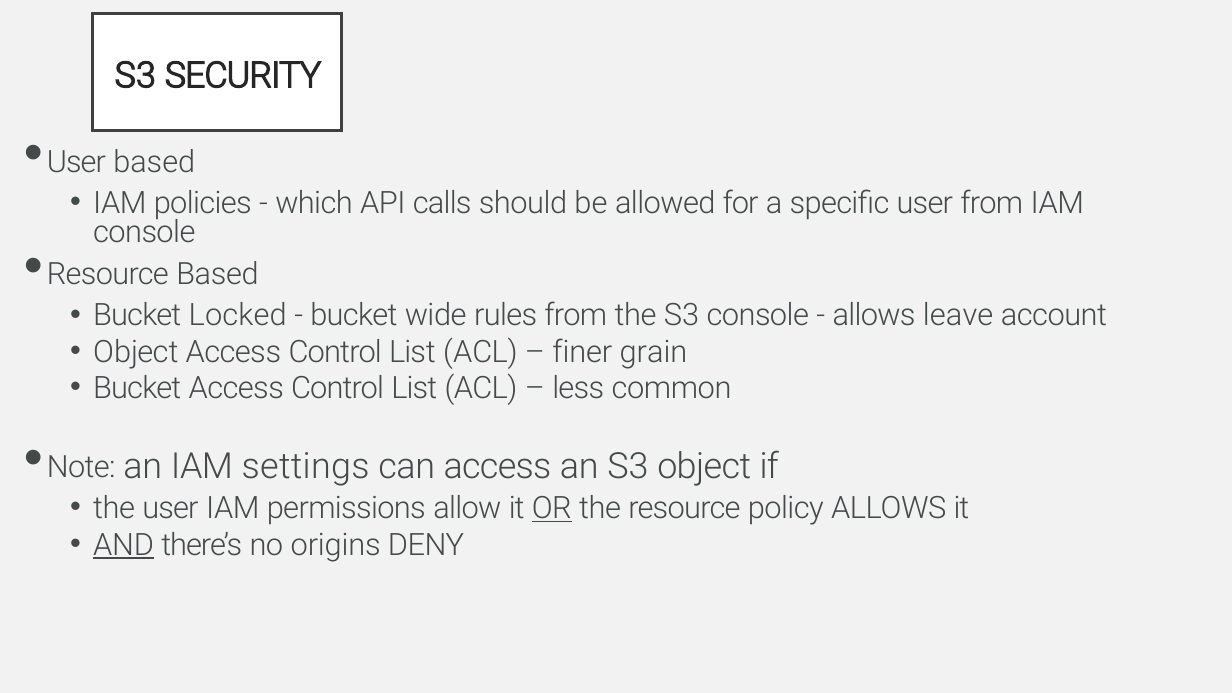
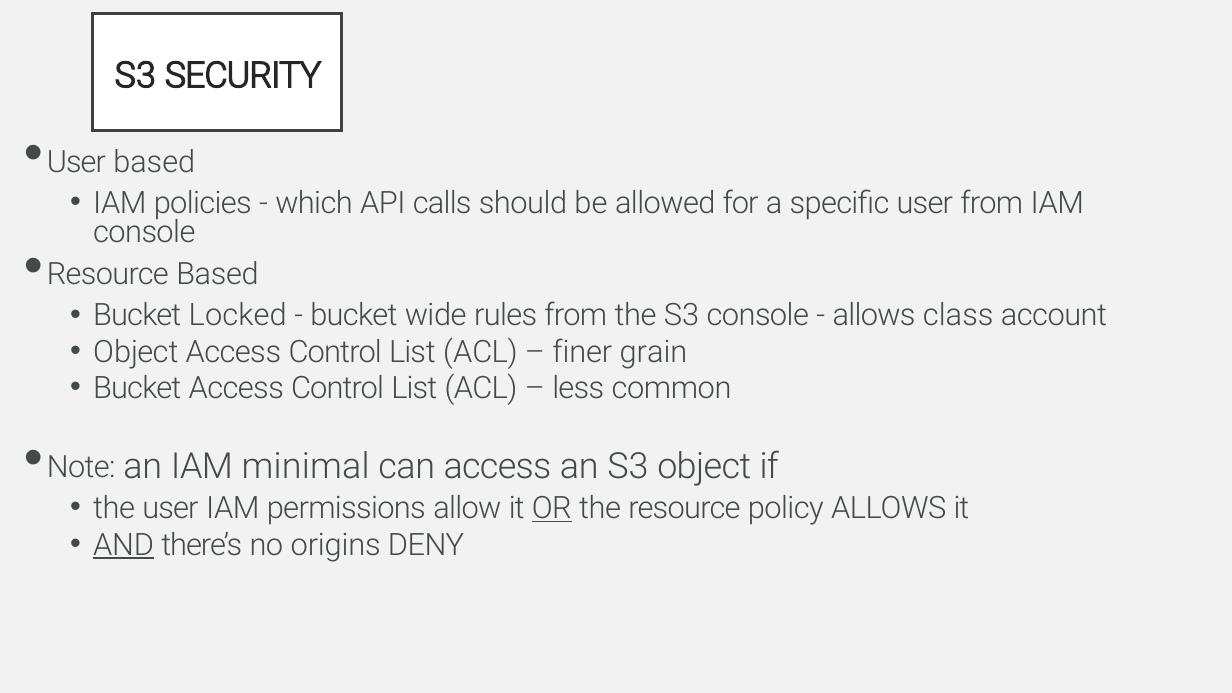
leave: leave -> class
settings: settings -> minimal
